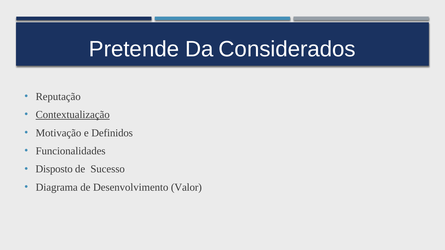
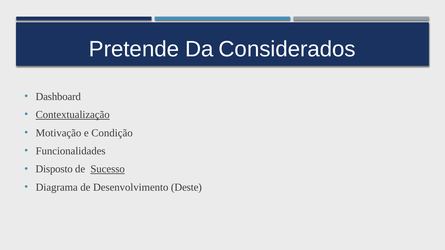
Reputação: Reputação -> Dashboard
Definidos: Definidos -> Condição
Sucesso underline: none -> present
Valor: Valor -> Deste
